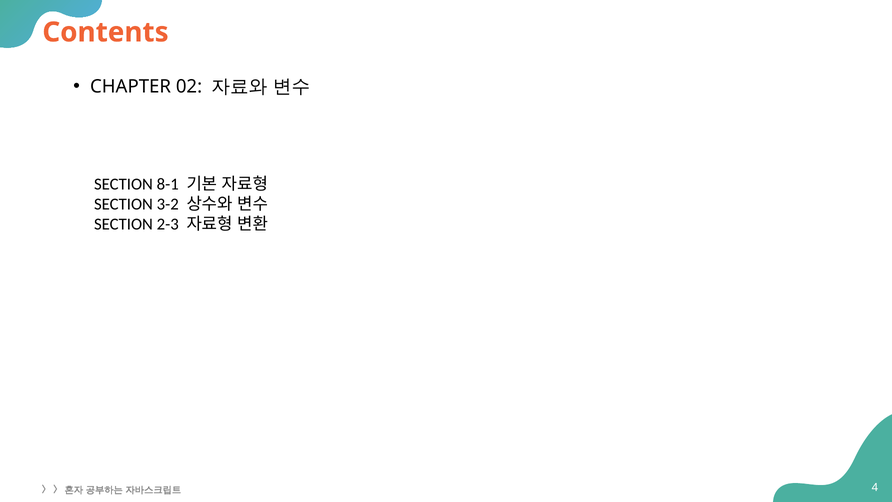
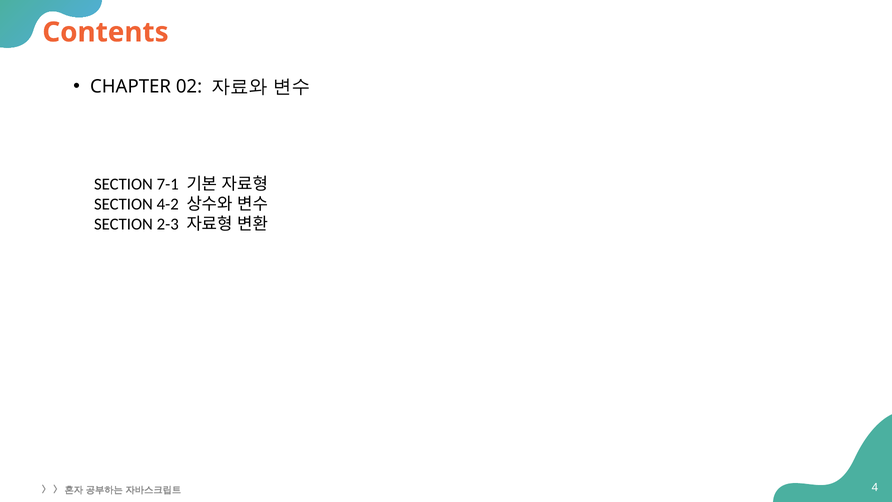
8-1: 8-1 -> 7-1
3-2: 3-2 -> 4-2
